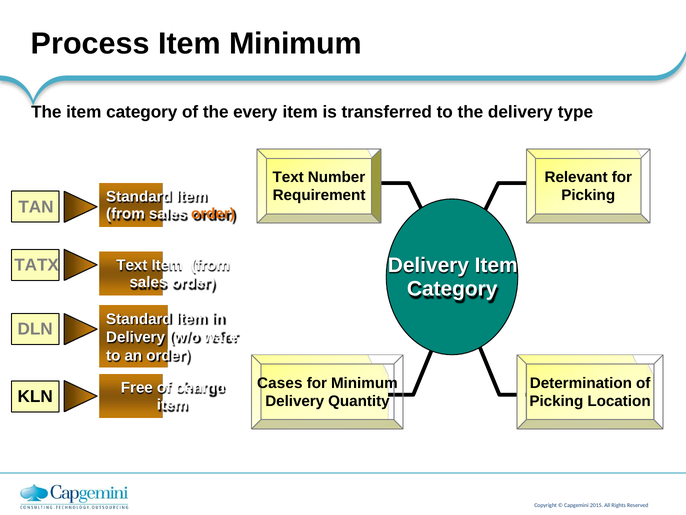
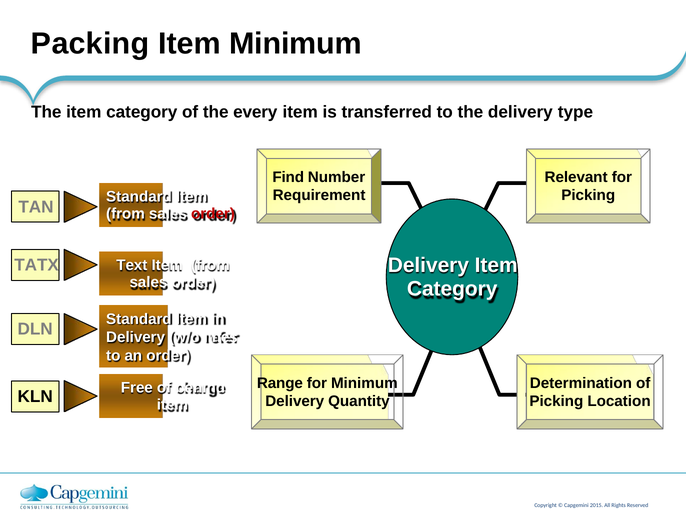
Process: Process -> Packing
Text at (288, 177): Text -> Find
order at (213, 213) colour: orange -> red
ware: ware -> lines
Cases: Cases -> Range
